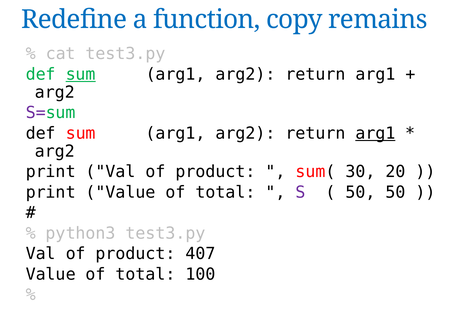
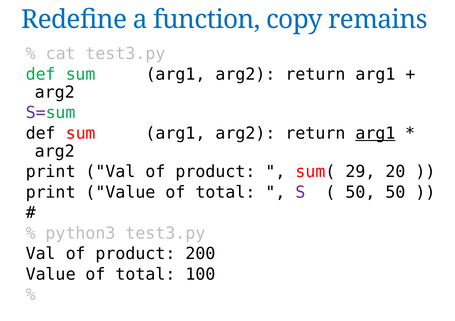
sum at (81, 74) underline: present -> none
30: 30 -> 29
407: 407 -> 200
